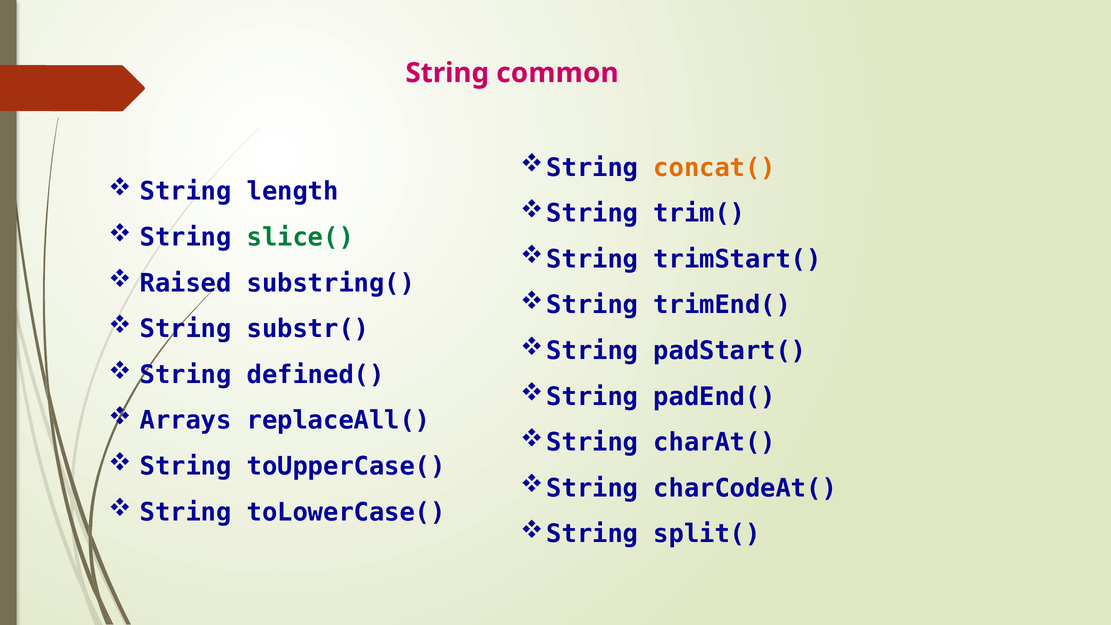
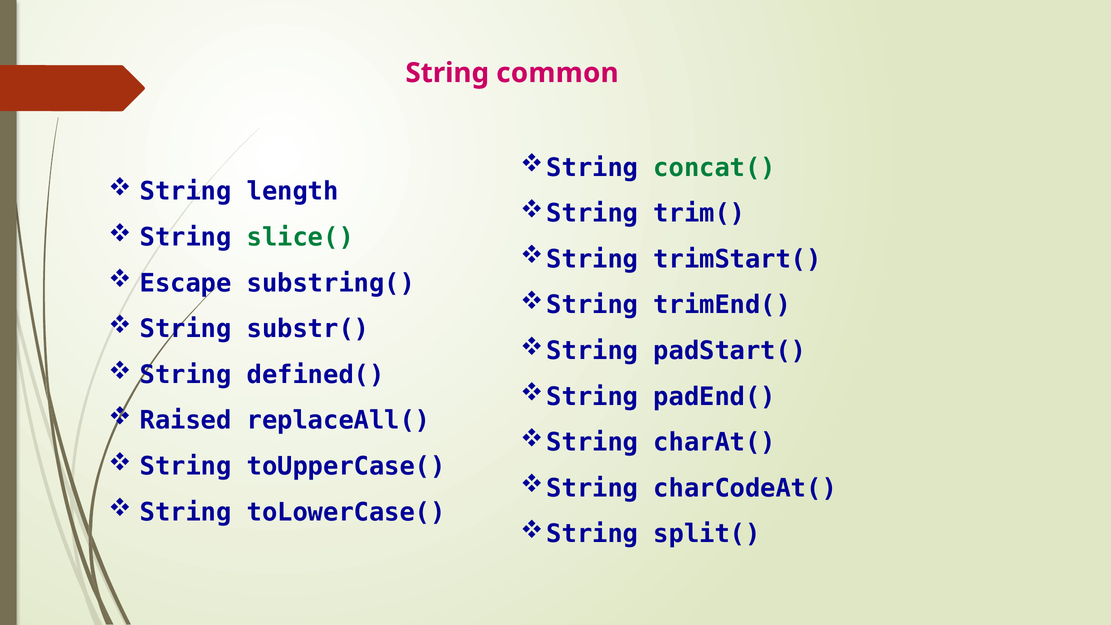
concat( colour: orange -> green
Raised: Raised -> Escape
Arrays: Arrays -> Raised
